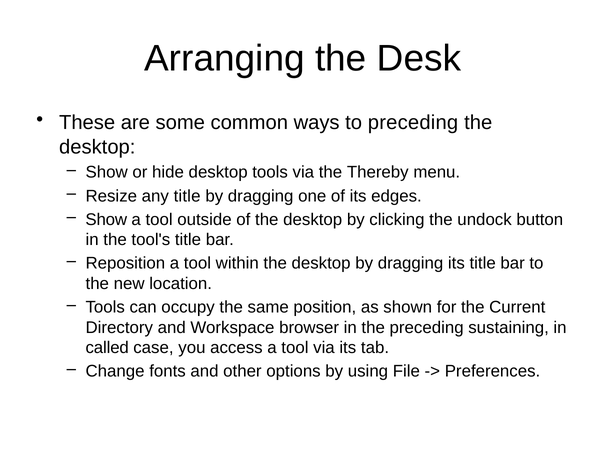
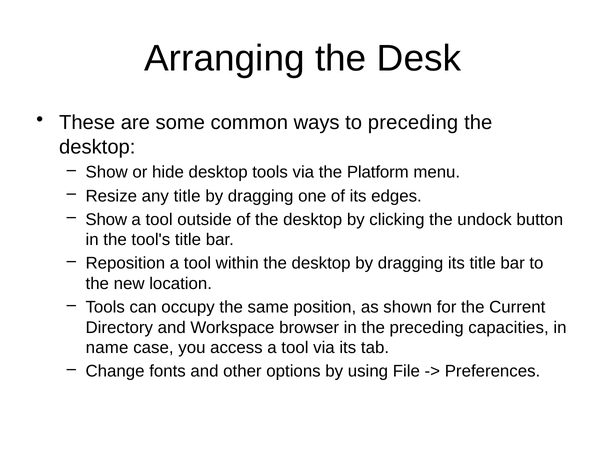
Thereby: Thereby -> Platform
sustaining: sustaining -> capacities
called: called -> name
